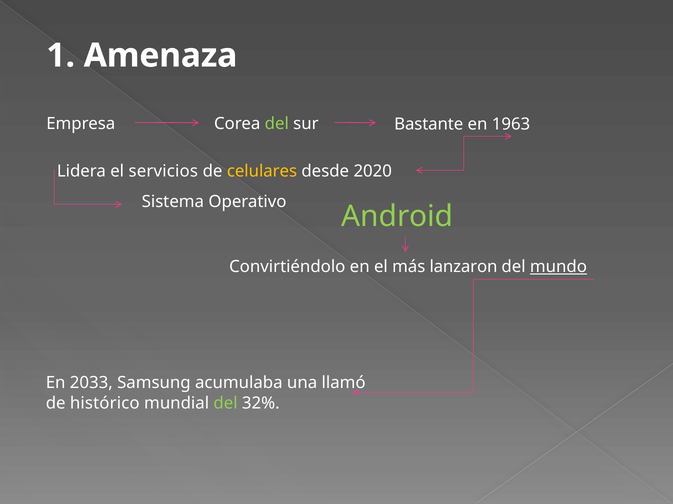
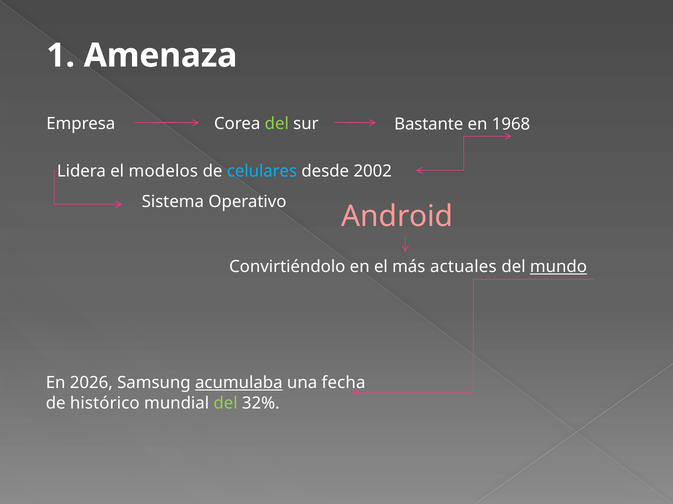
1963: 1963 -> 1968
servicios: servicios -> modelos
celulares colour: yellow -> light blue
2020: 2020 -> 2002
Android colour: light green -> pink
lanzaron: lanzaron -> actuales
2033: 2033 -> 2026
acumulaba underline: none -> present
llamó: llamó -> fecha
